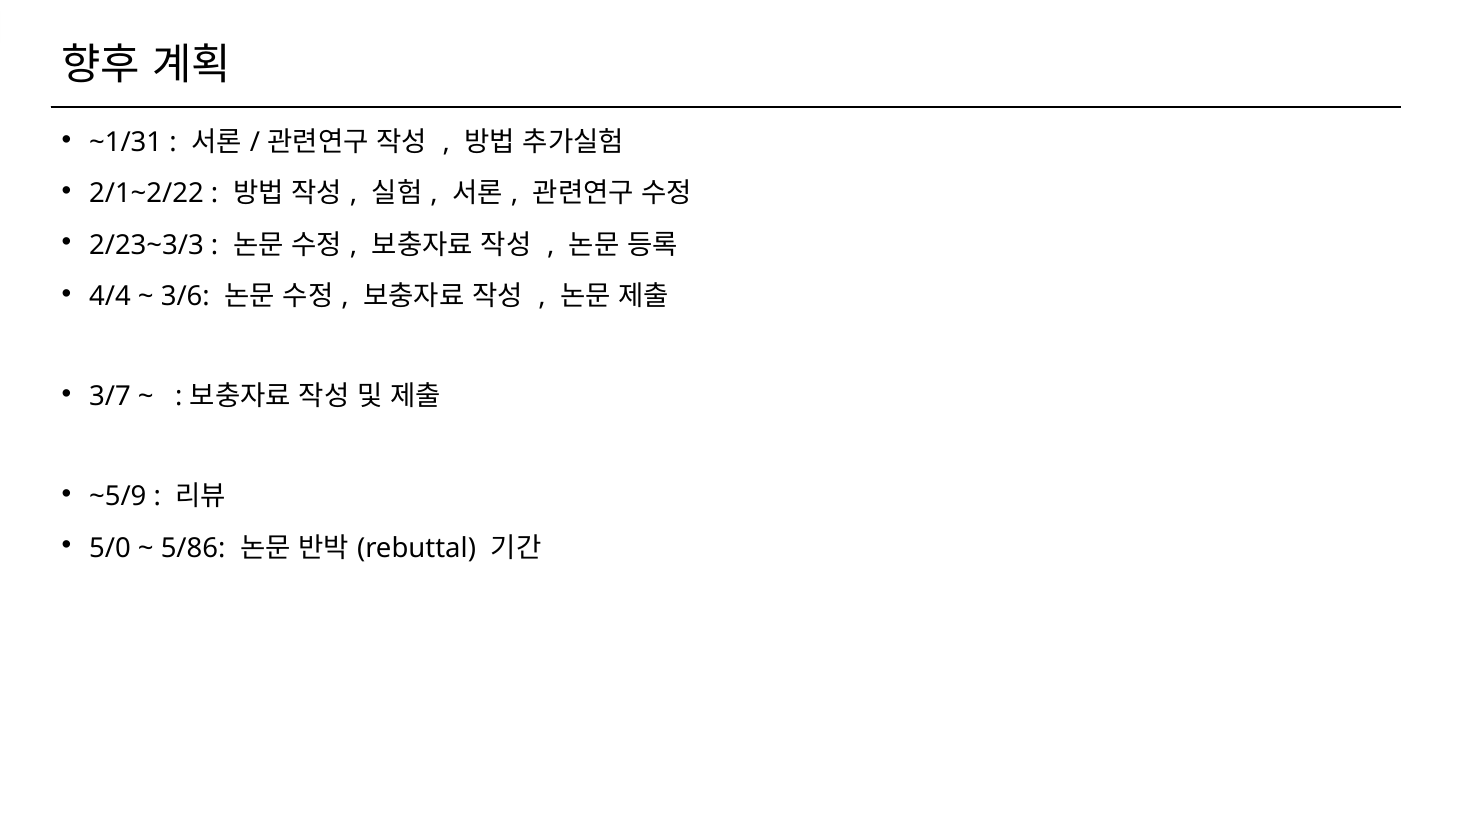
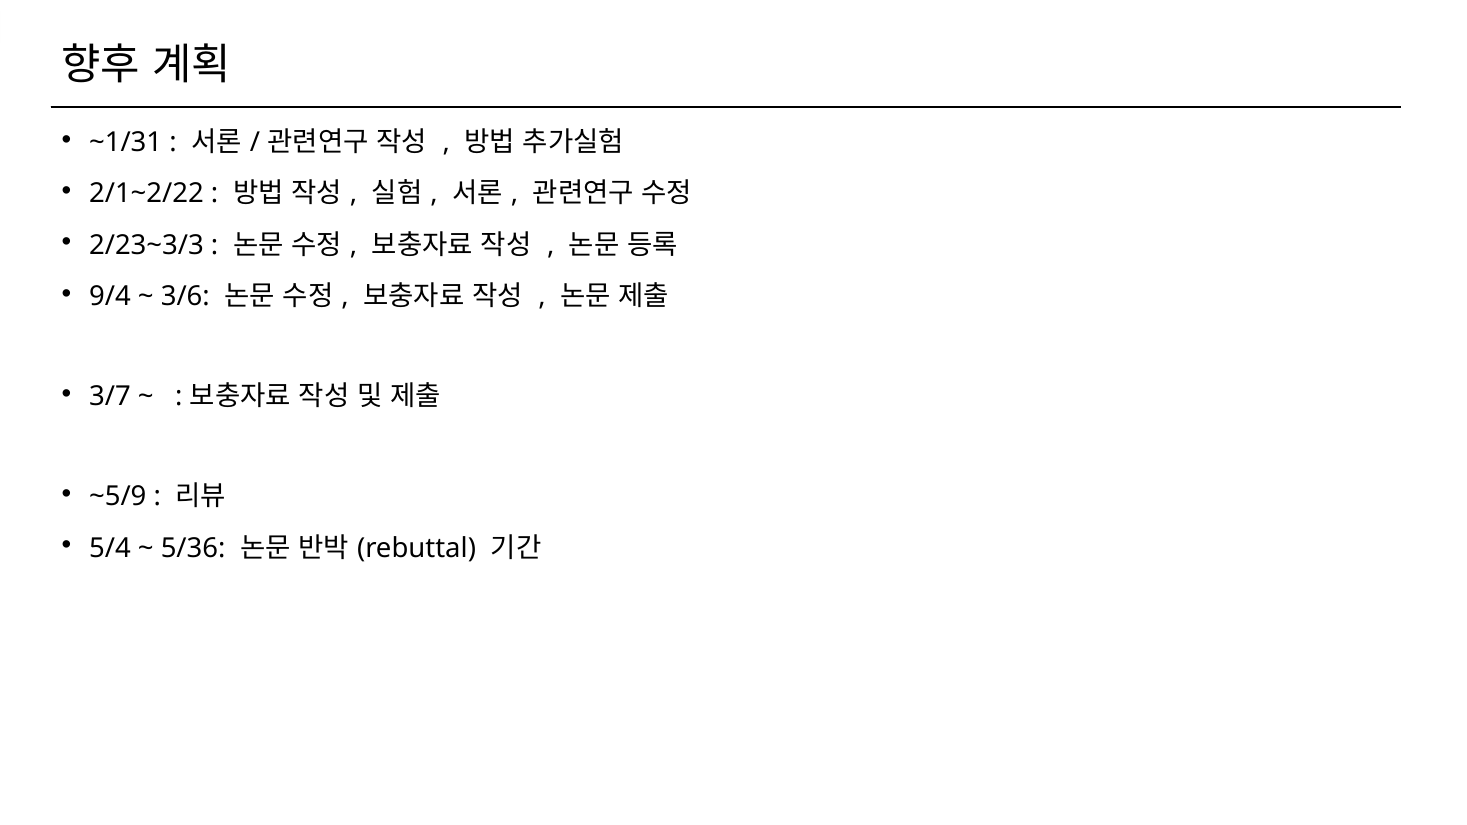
4/4: 4/4 -> 9/4
5/0: 5/0 -> 5/4
5/86: 5/86 -> 5/36
